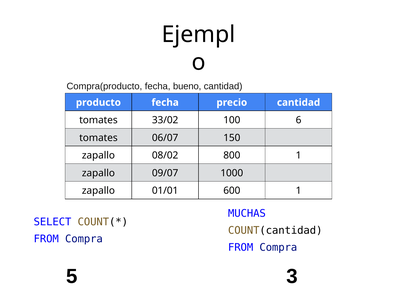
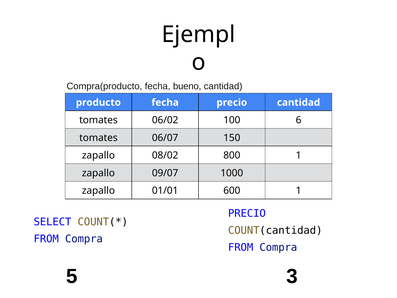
33/02: 33/02 -> 06/02
MUCHAS at (247, 213): MUCHAS -> PRECIO
